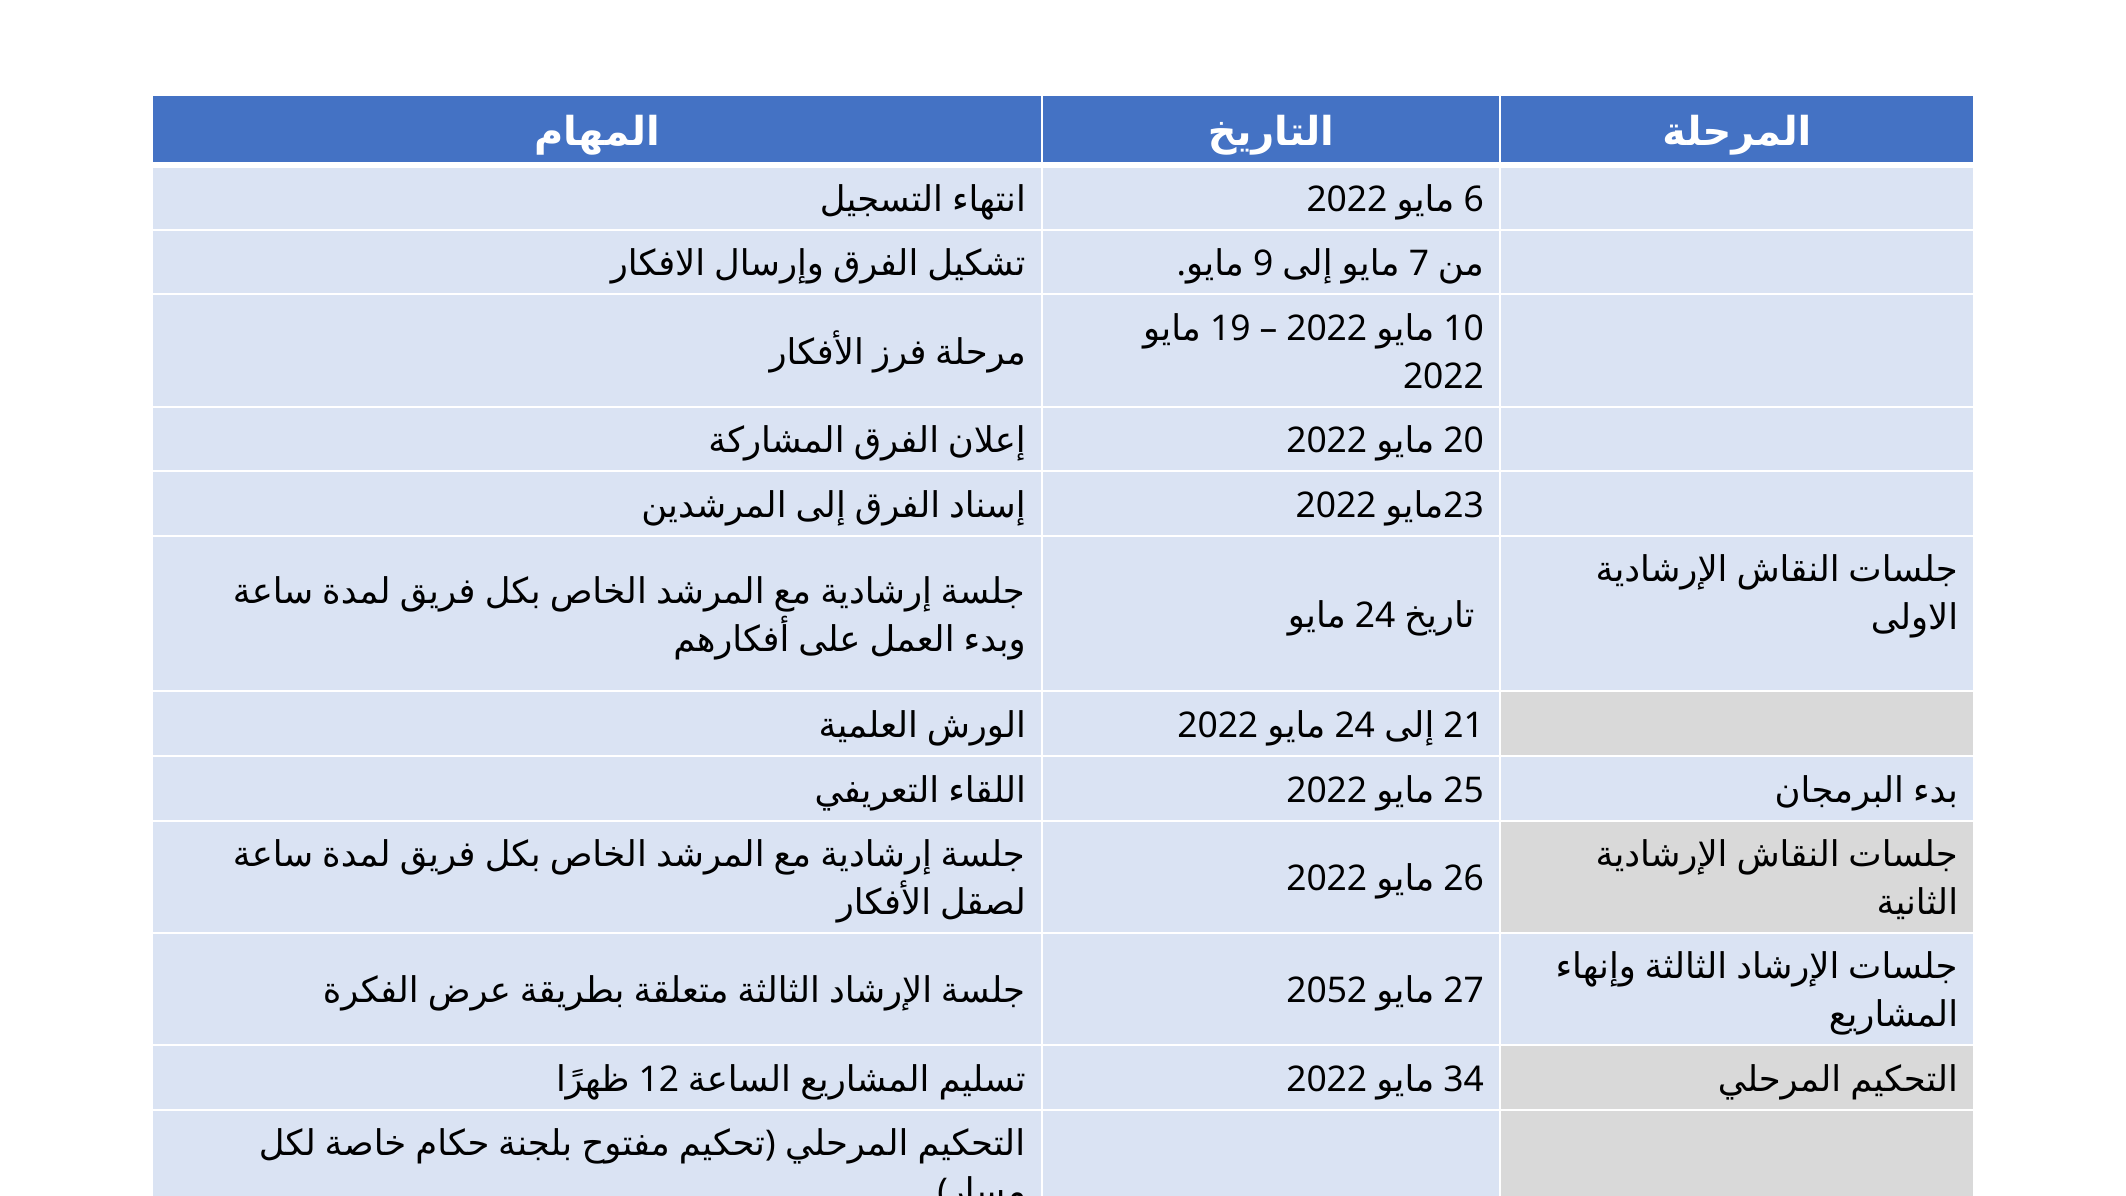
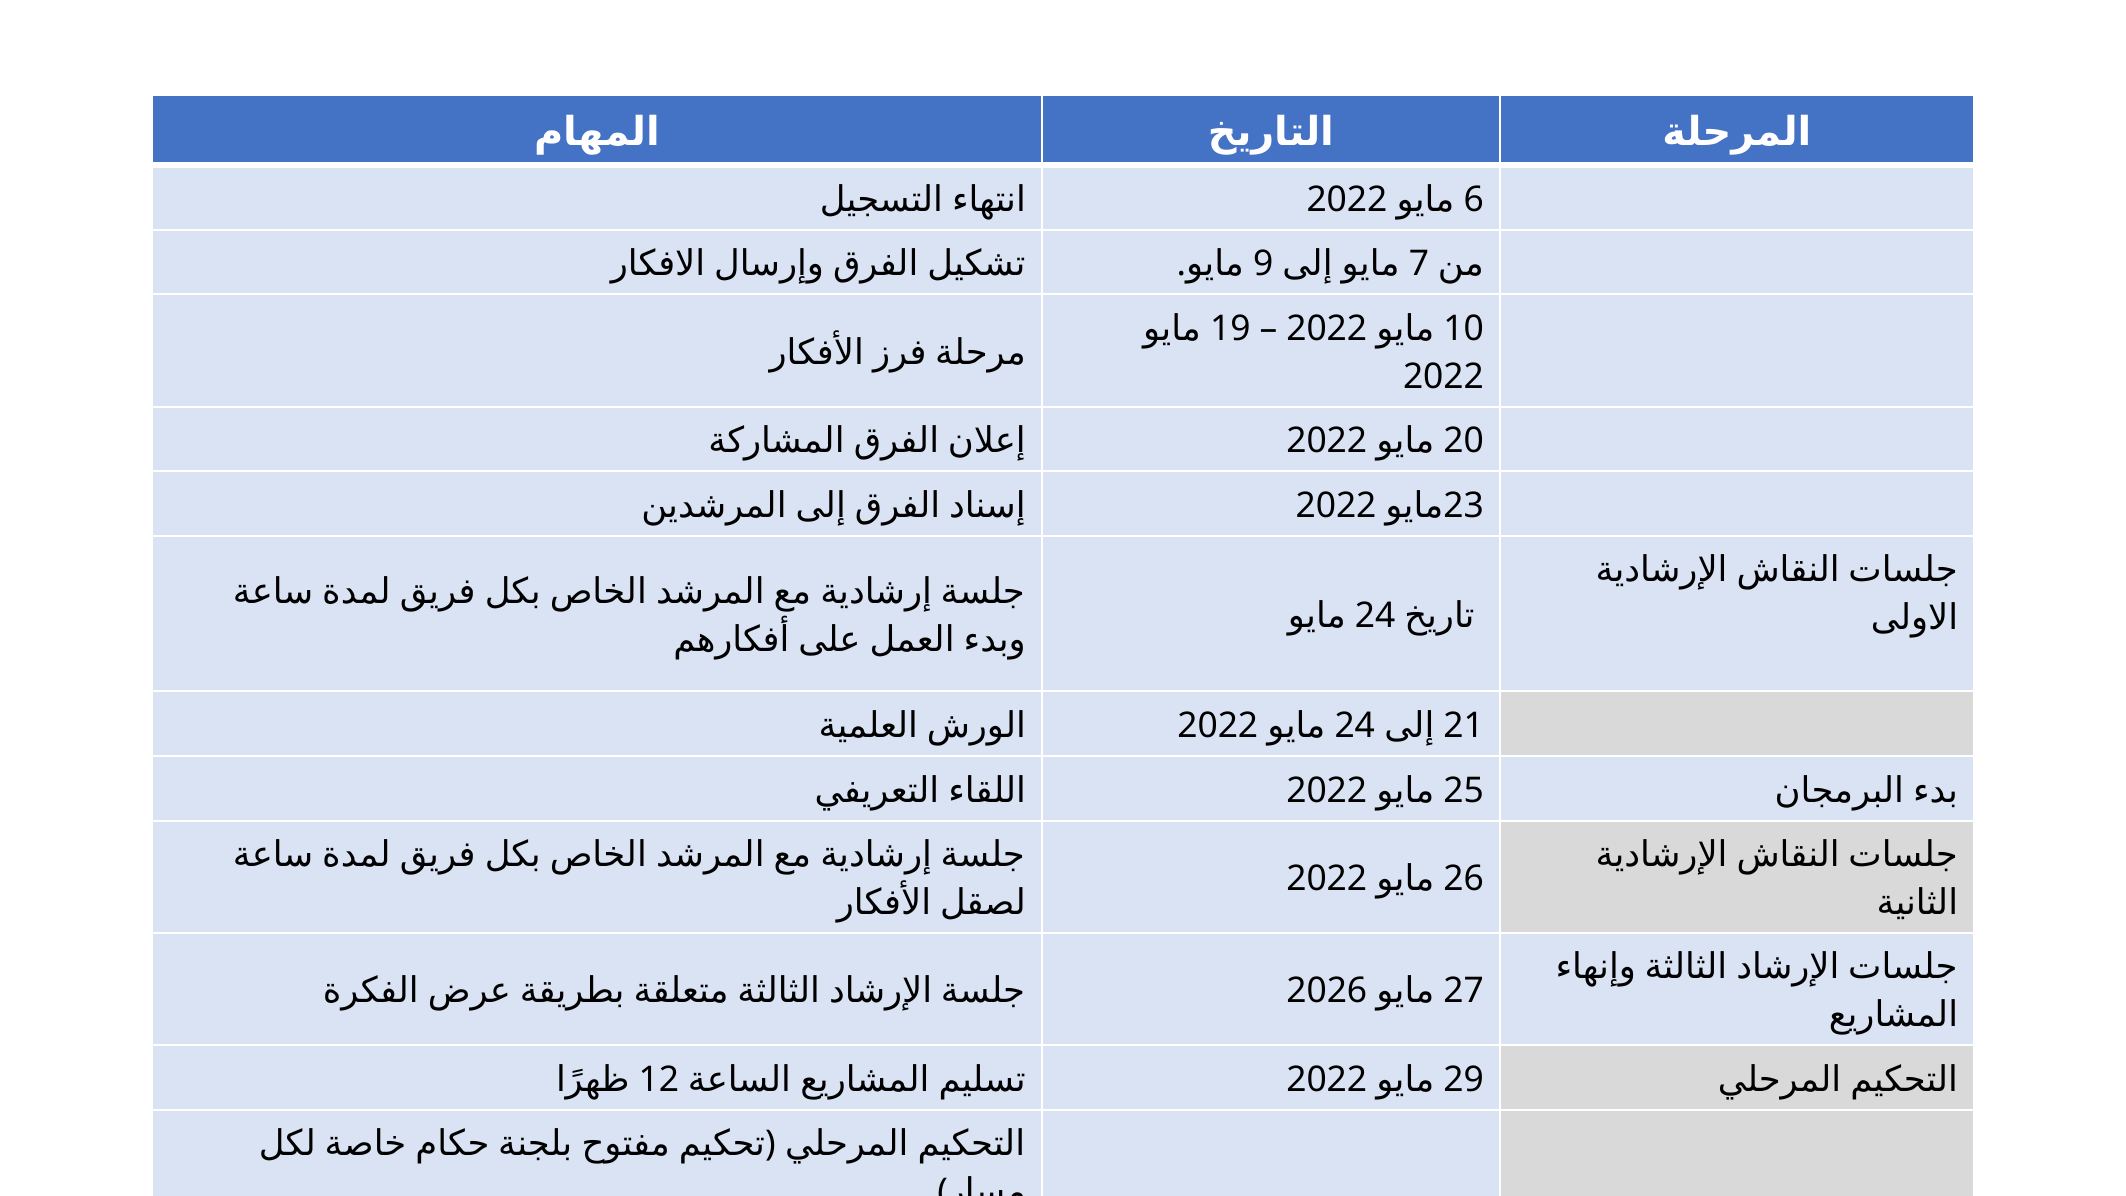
2052: 2052 -> 2026
34 at (1464, 1079): 34 -> 29
